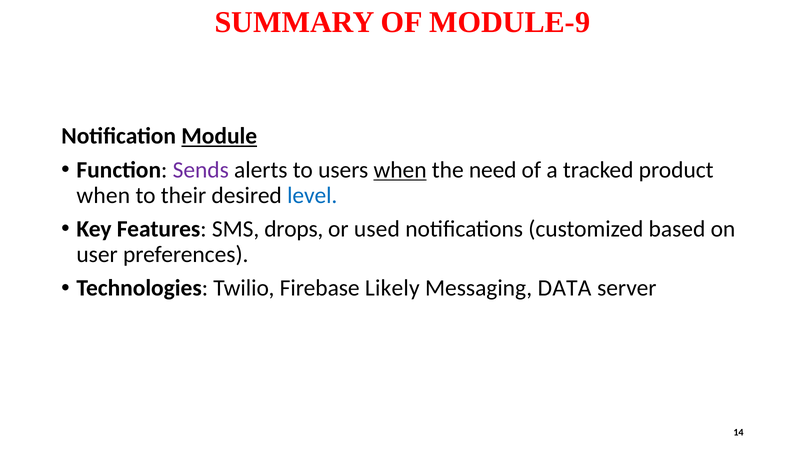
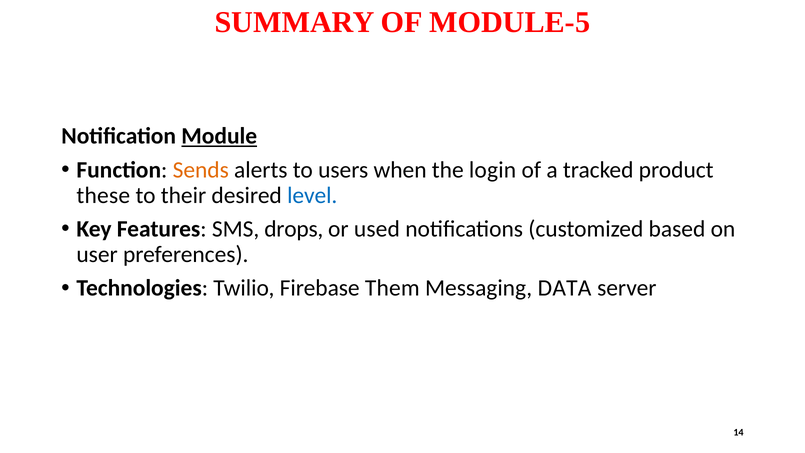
MODULE-9: MODULE-9 -> MODULE-5
Sends colour: purple -> orange
when at (400, 170) underline: present -> none
need: need -> login
when at (103, 195): when -> these
Likely: Likely -> Them
